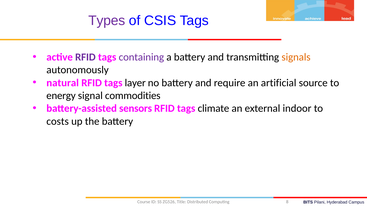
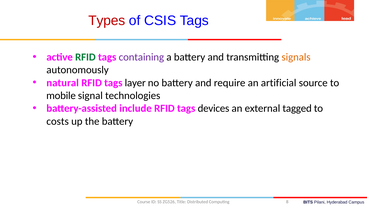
Types colour: purple -> red
RFID at (85, 57) colour: purple -> green
energy: energy -> mobile
commodities: commodities -> technologies
sensors: sensors -> include
climate: climate -> devices
indoor: indoor -> tagged
